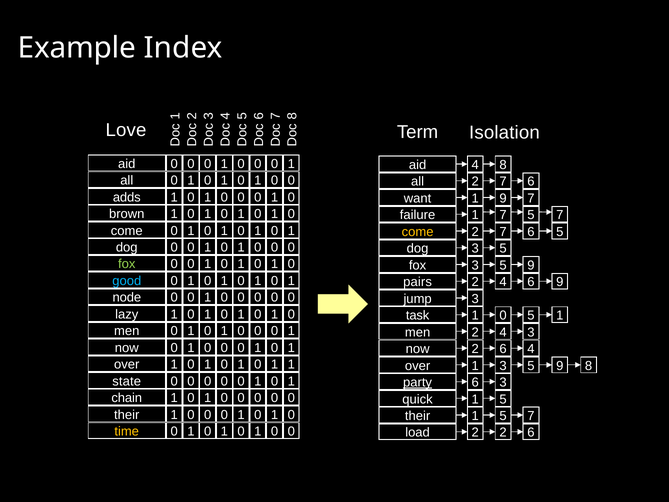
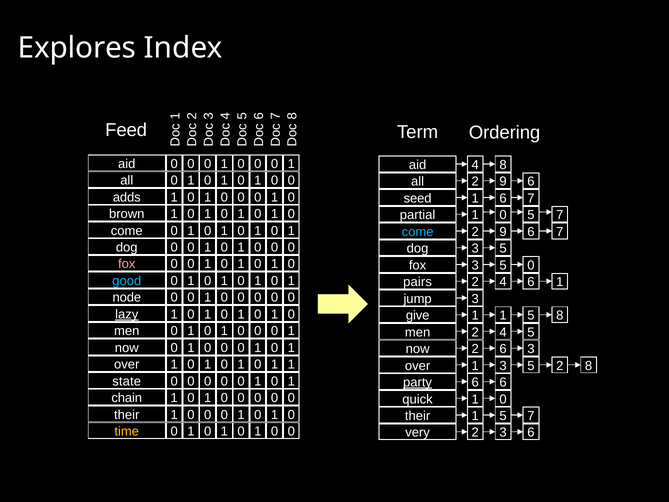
Example: Example -> Explores
Love: Love -> Feed
Isolation: Isolation -> Ordering
7 at (503, 182): 7 -> 9
want: want -> seed
1 9: 9 -> 6
failure: failure -> partial
7 at (503, 215): 7 -> 0
come at (418, 232) colour: yellow -> light blue
7 at (503, 232): 7 -> 9
5 at (560, 232): 5 -> 7
fox at (127, 264) colour: light green -> pink
9 at (531, 265): 9 -> 0
4 6 9: 9 -> 1
lazy underline: none -> present
task: task -> give
0 at (503, 315): 0 -> 1
5 1: 1 -> 8
4 3: 3 -> 5
6 4: 4 -> 3
1 3 5 9: 9 -> 2
6 3: 3 -> 6
5 at (503, 399): 5 -> 0
load: load -> very
2 2: 2 -> 3
